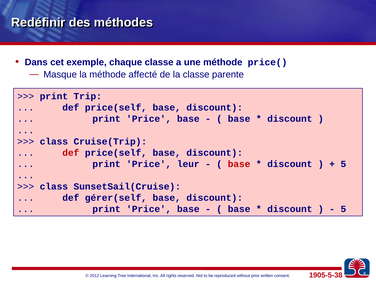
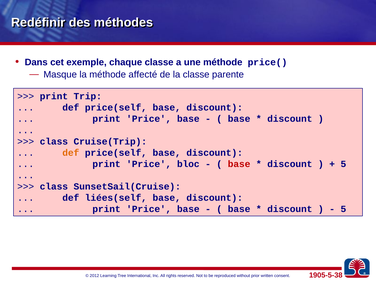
def at (71, 153) colour: red -> orange
leur: leur -> bloc
gérer(self: gérer(self -> liées(self
